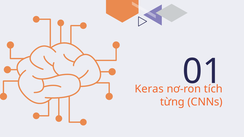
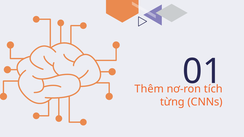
Keras: Keras -> Thêm
